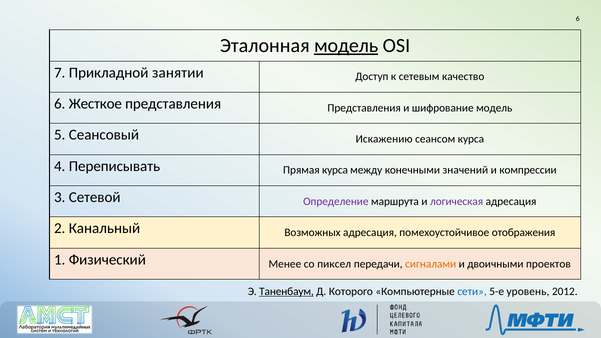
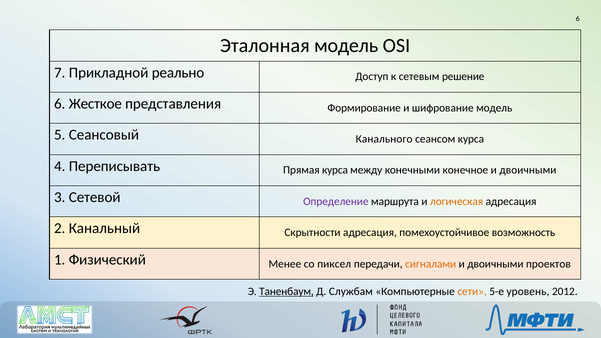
модель at (346, 46) underline: present -> none
занятии: занятии -> реально
качество: качество -> решение
представления Представления: Представления -> Формирование
Искажению: Искажению -> Канального
значений: значений -> конечное
компрессии at (528, 170): компрессии -> двоичными
логическая colour: purple -> orange
Возможных: Возможных -> Скрытности
отображения: отображения -> возможность
Которого: Которого -> Службам
сети colour: blue -> orange
